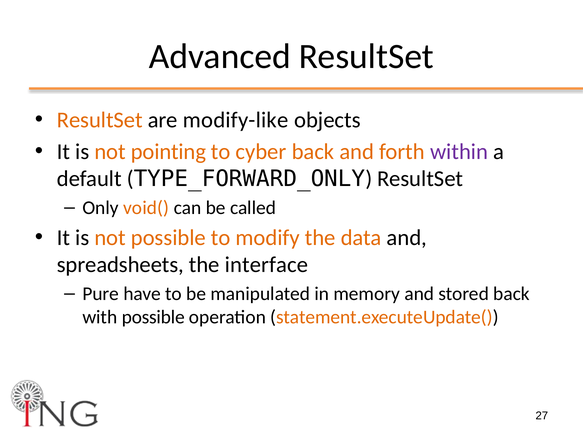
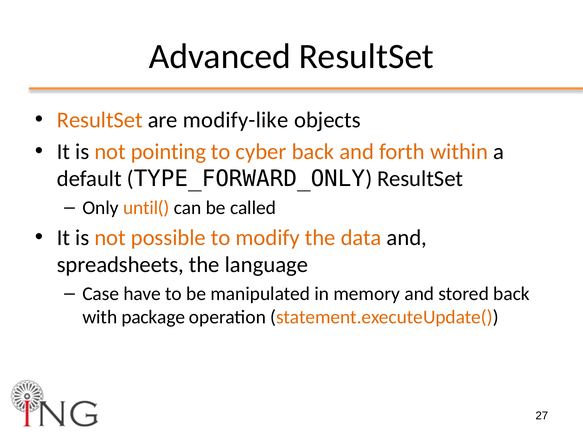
within colour: purple -> orange
void(: void( -> until(
interface: interface -> language
Pure: Pure -> Case
with possible: possible -> package
